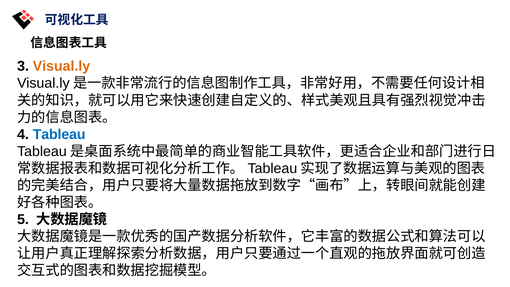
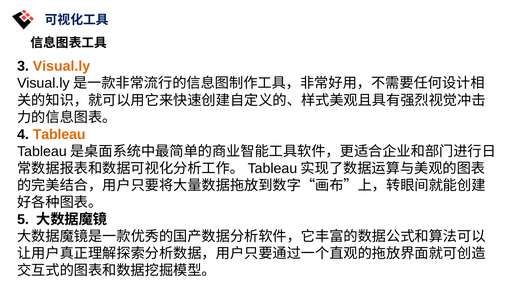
Tableau colour: blue -> orange
